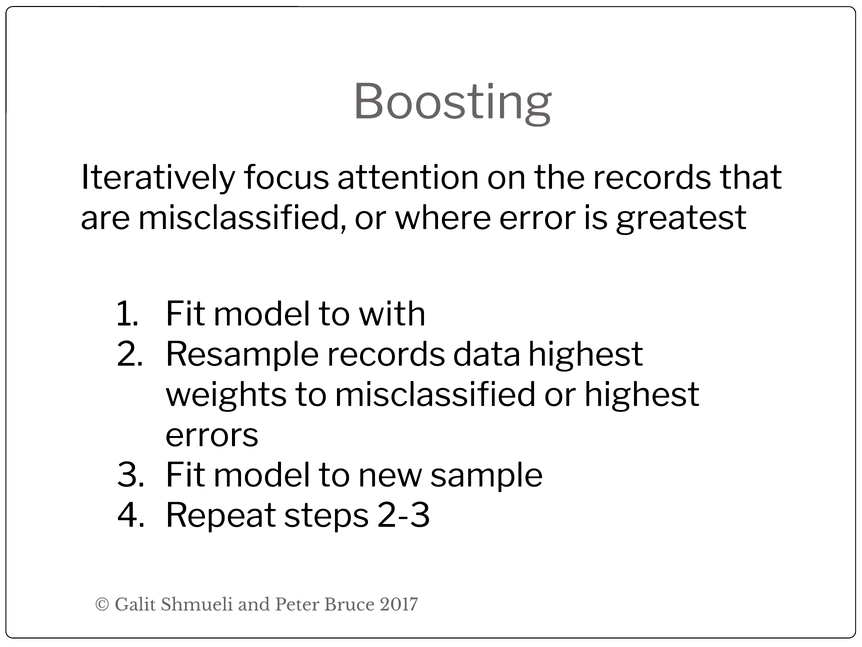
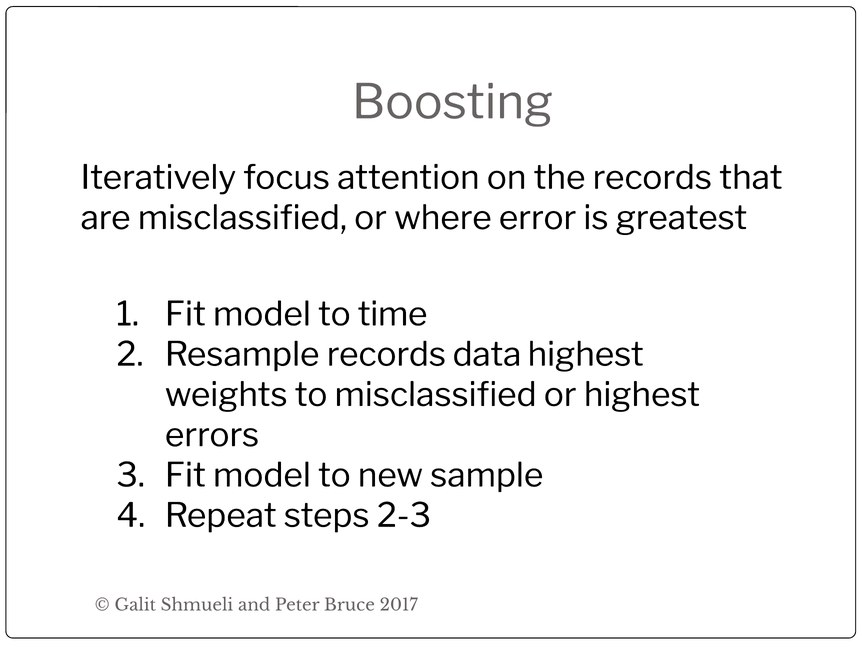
with: with -> time
